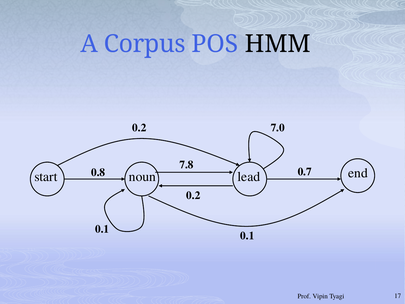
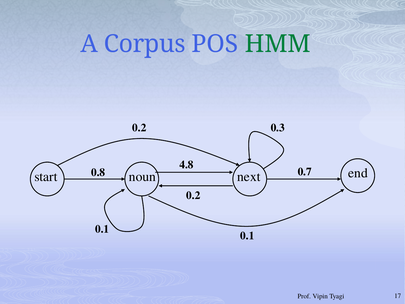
HMM colour: black -> green
7.0: 7.0 -> 0.3
7.8: 7.8 -> 4.8
lead: lead -> next
